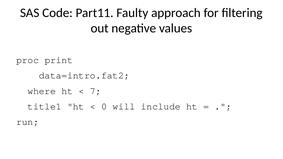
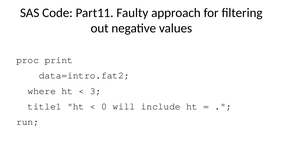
7: 7 -> 3
